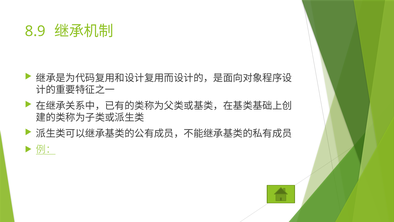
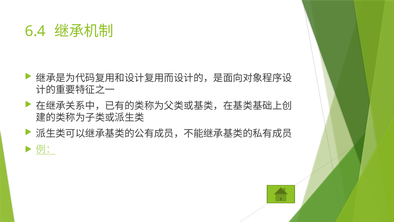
8.9: 8.9 -> 6.4
